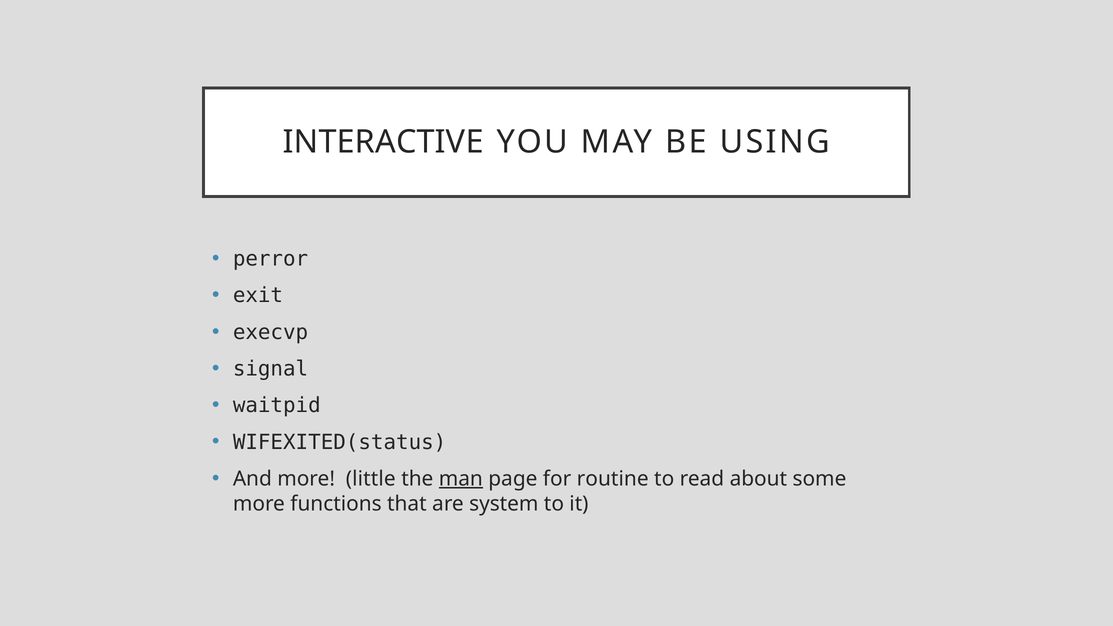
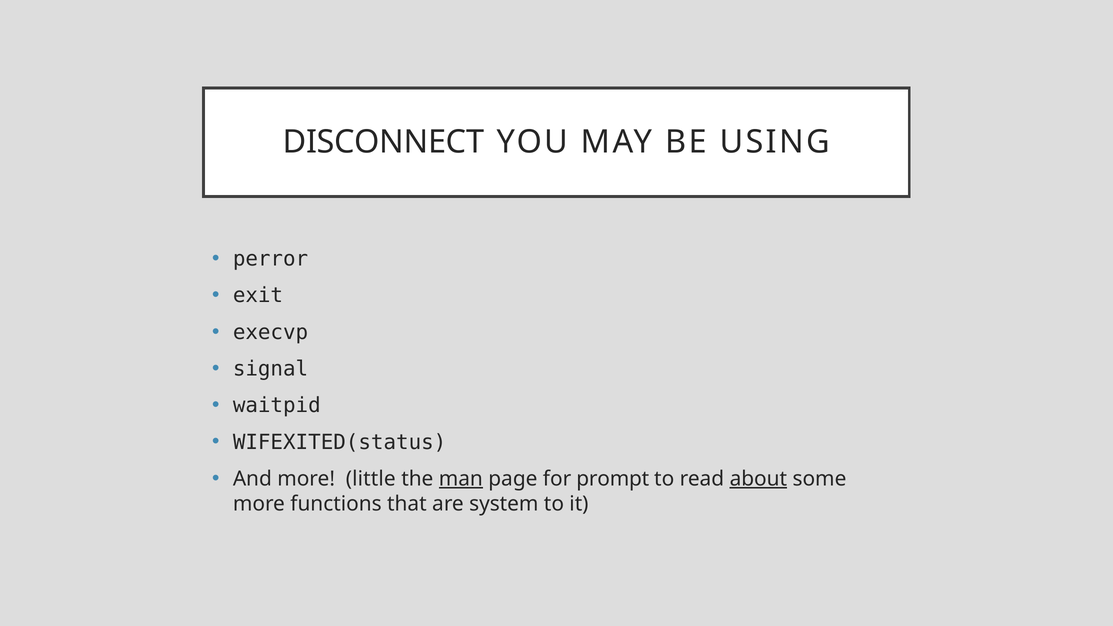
INTERACTIVE: INTERACTIVE -> DISCONNECT
routine: routine -> prompt
about underline: none -> present
